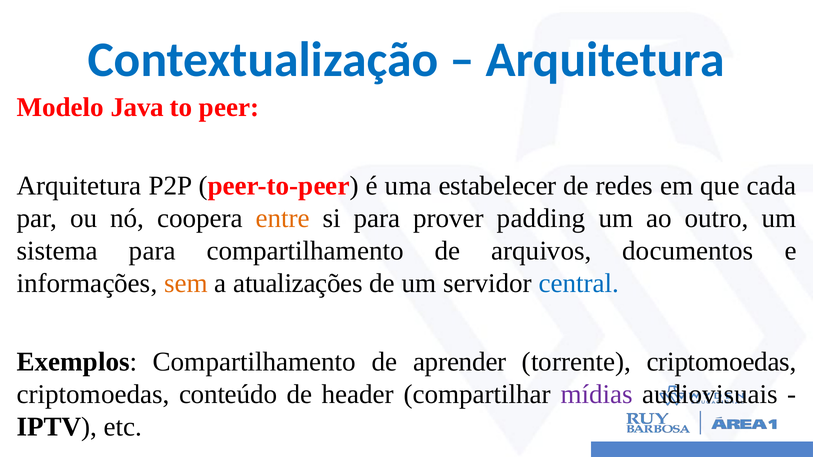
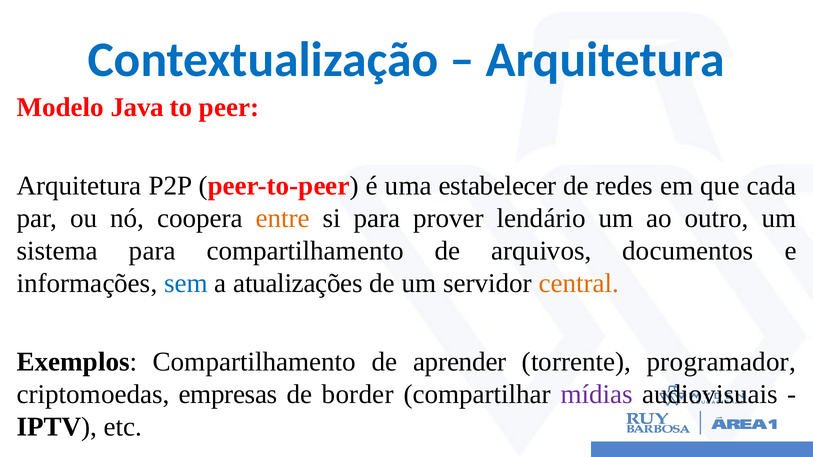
padding: padding -> lendário
sem colour: orange -> blue
central colour: blue -> orange
torrente criptomoedas: criptomoedas -> programador
conteúdo: conteúdo -> empresas
header: header -> border
